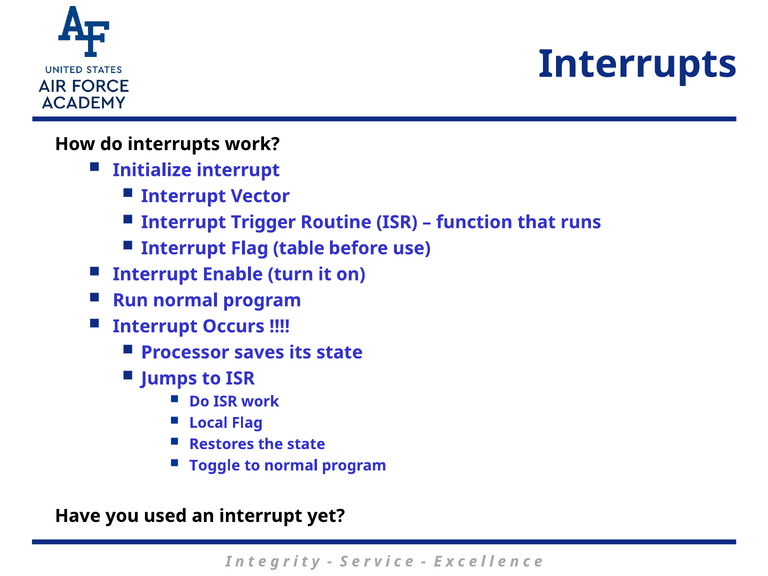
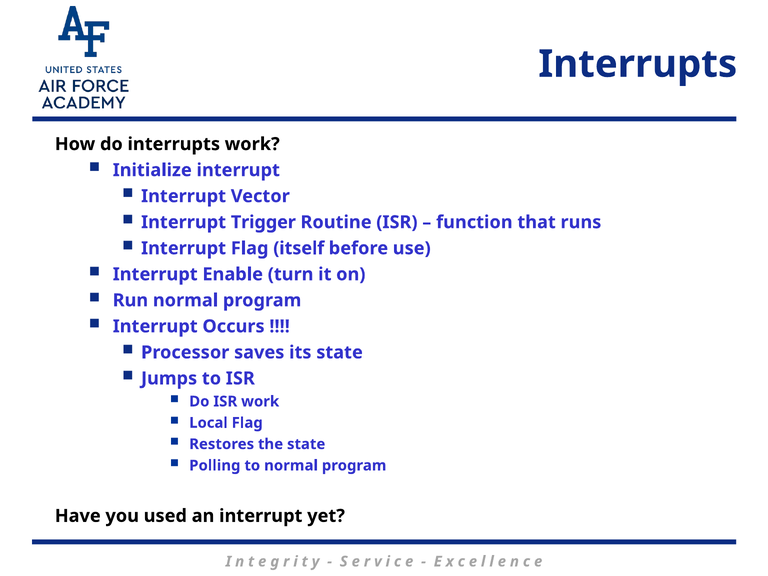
table: table -> itself
Toggle: Toggle -> Polling
